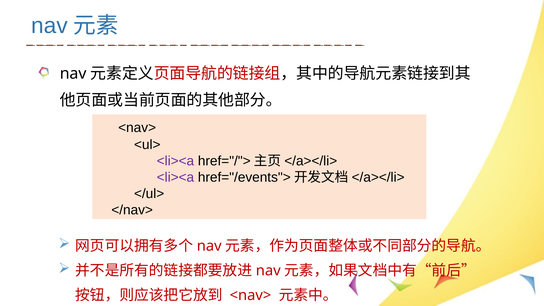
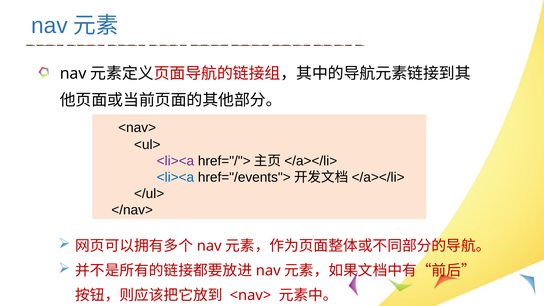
<li><a at (175, 177) colour: purple -> blue
